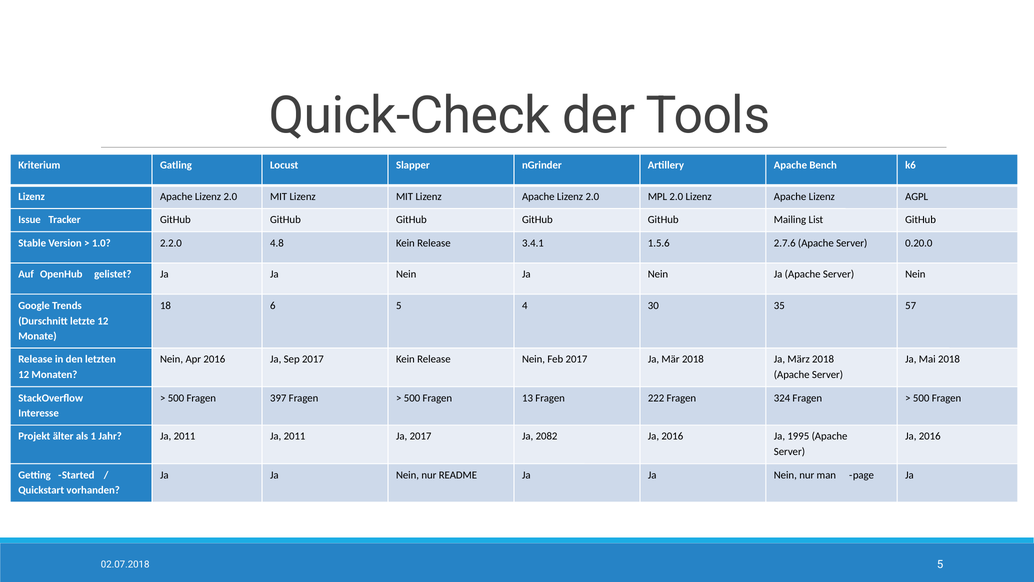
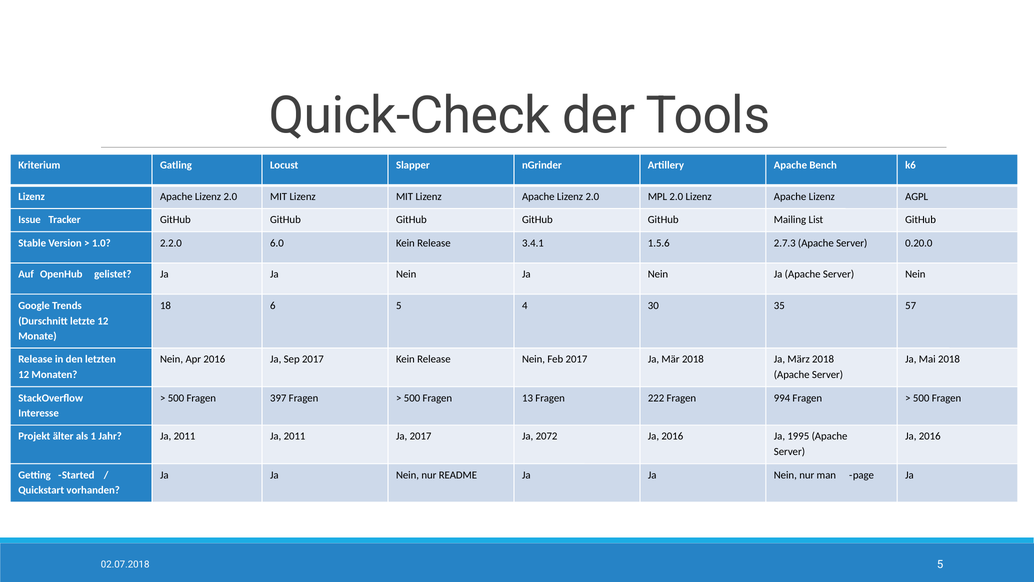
4.8: 4.8 -> 6.0
2.7.6: 2.7.6 -> 2.7.3
324: 324 -> 994
2082: 2082 -> 2072
